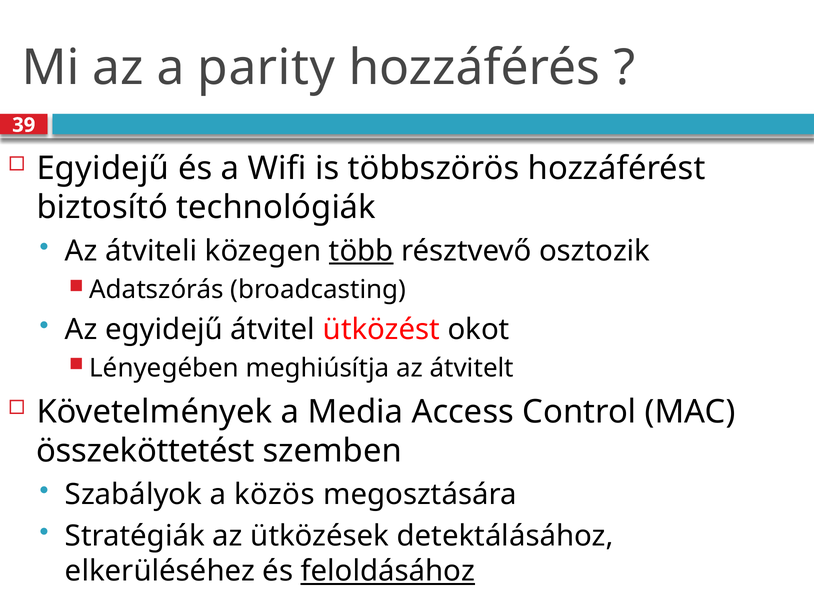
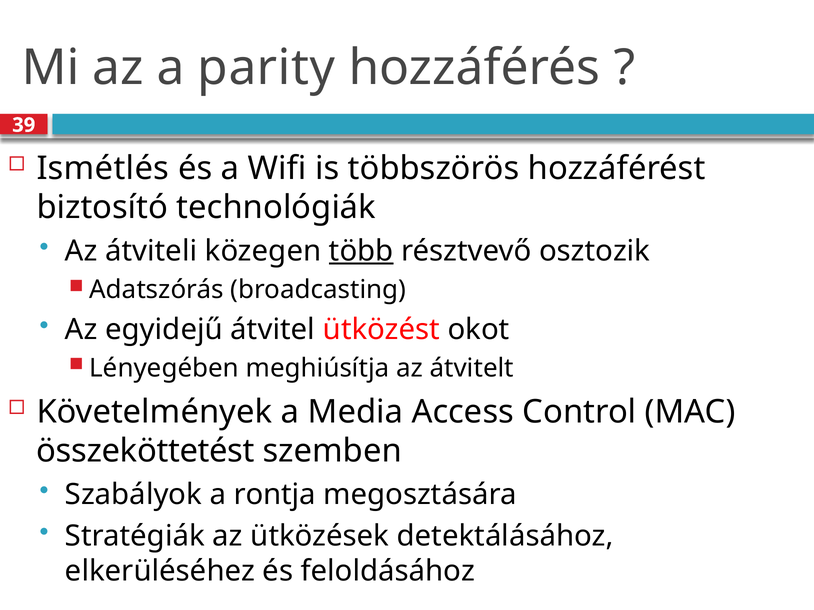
Egyidejű at (103, 168): Egyidejű -> Ismétlés
közös: közös -> rontja
feloldásához underline: present -> none
